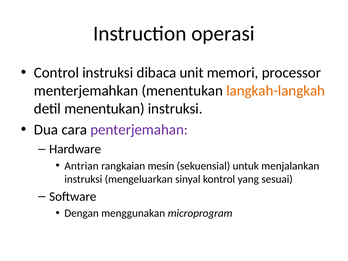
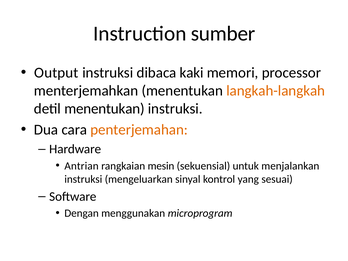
operasi: operasi -> sumber
Control: Control -> Output
unit: unit -> kaki
penterjemahan colour: purple -> orange
